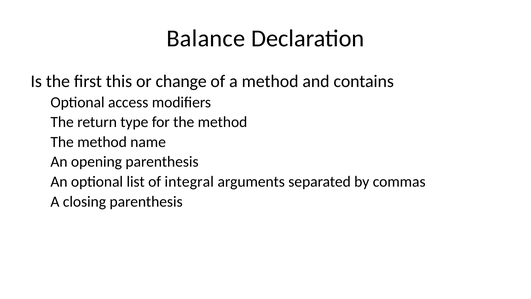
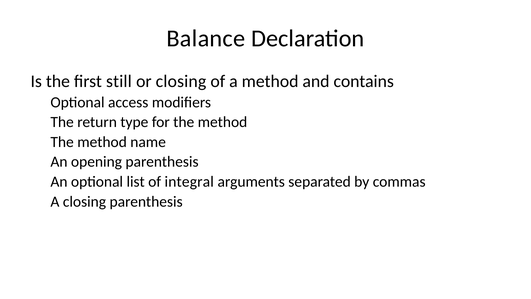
this: this -> still
or change: change -> closing
